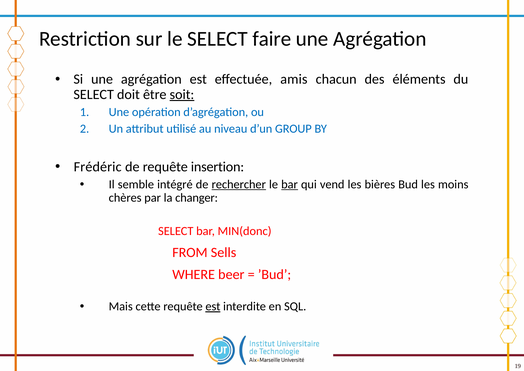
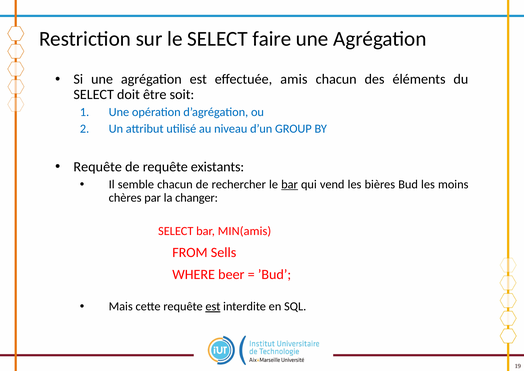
soit underline: present -> none
Frédéric at (98, 167): Frédéric -> Requête
insertion: insertion -> existants
semble intégré: intégré -> chacun
rechercher underline: present -> none
MIN(donc: MIN(donc -> MIN(amis
